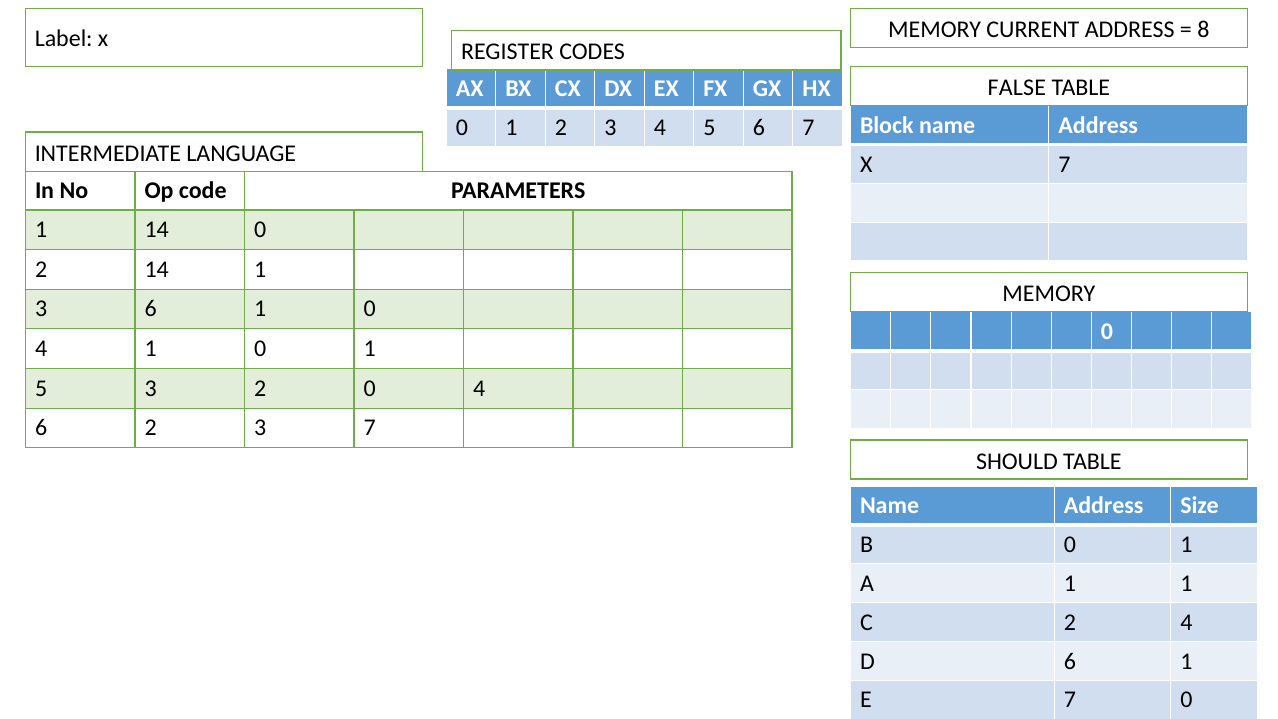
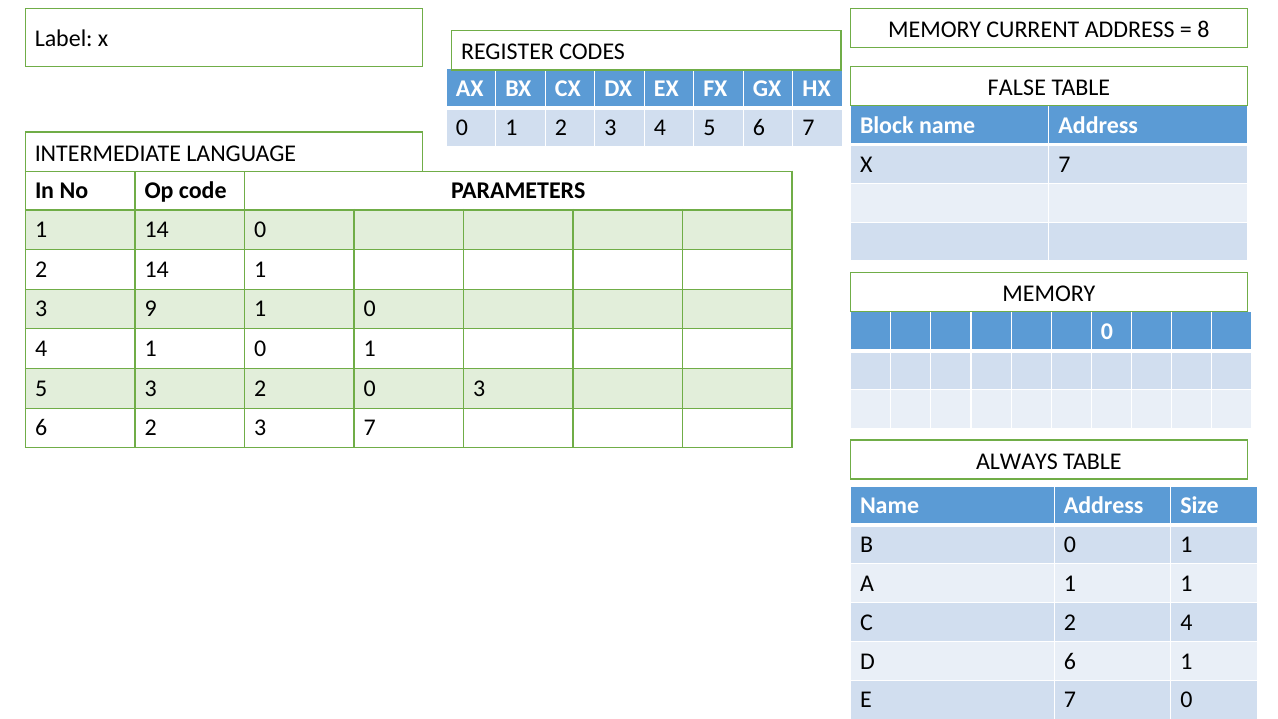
3 6: 6 -> 9
2 0 4: 4 -> 3
SHOULD: SHOULD -> ALWAYS
